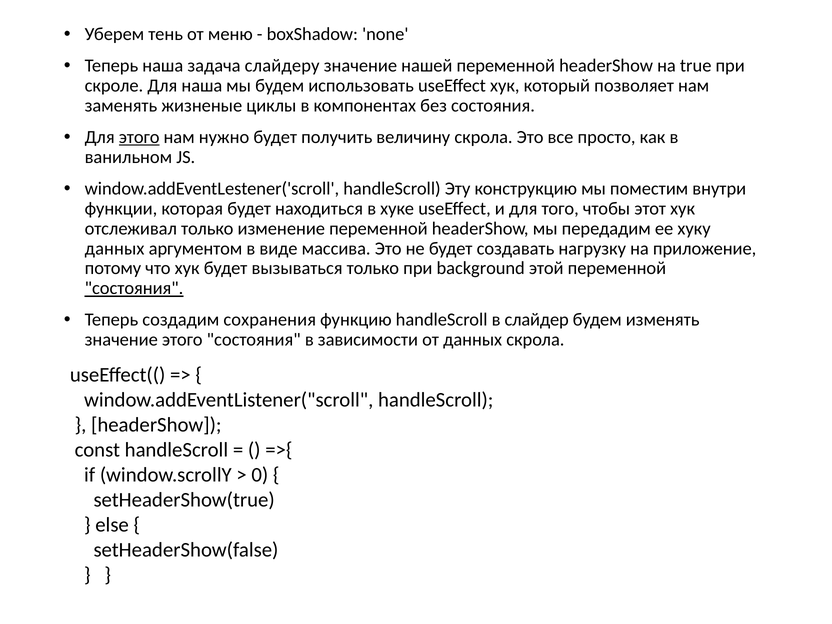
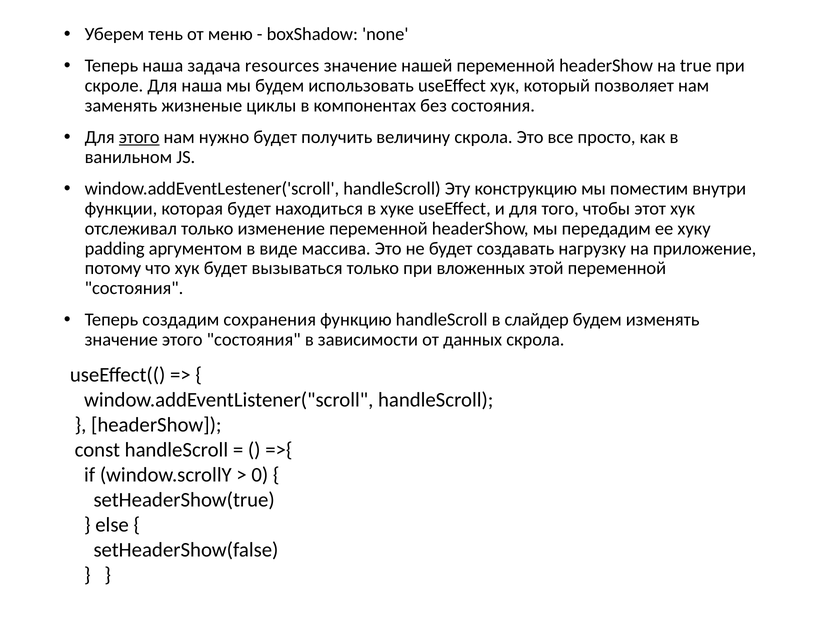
слайдеру: слайдеру -> resources
данных at (115, 248): данных -> padding
background: background -> вложенных
состояния at (134, 288) underline: present -> none
